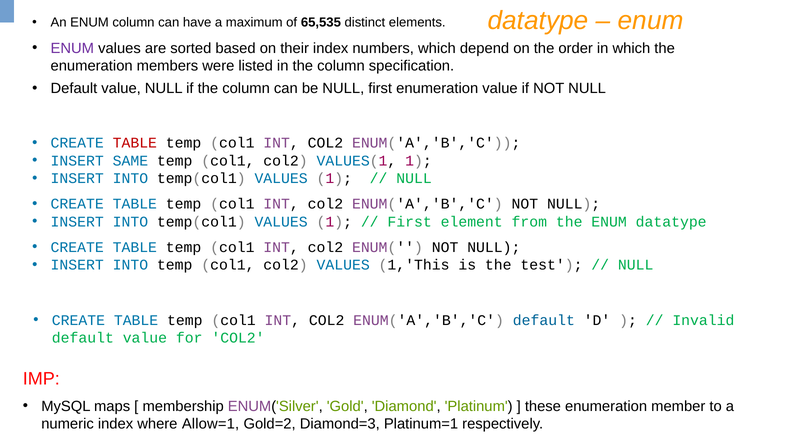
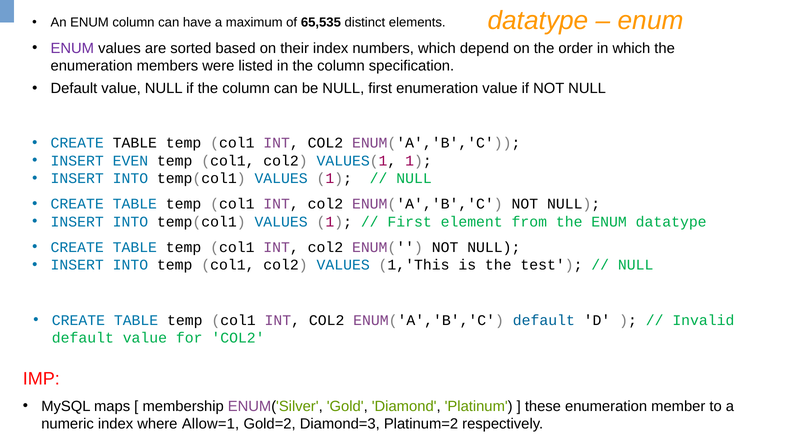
TABLE at (135, 143) colour: red -> black
SAME: SAME -> EVEN
Platinum=1: Platinum=1 -> Platinum=2
